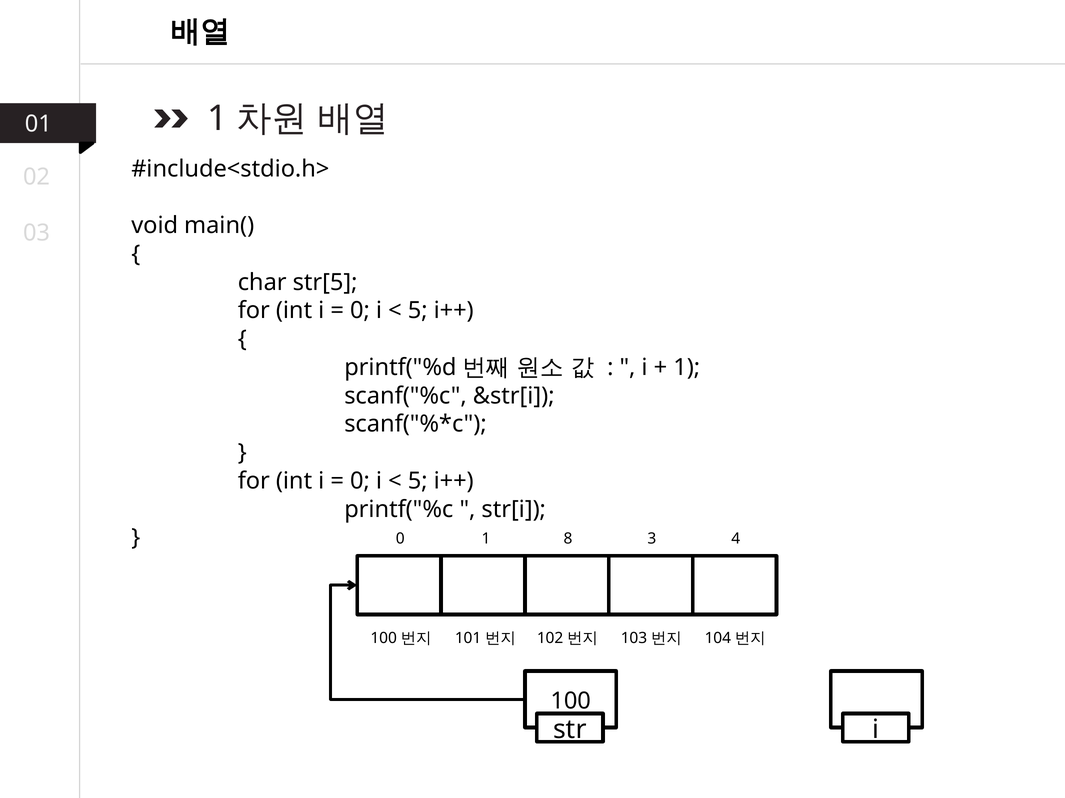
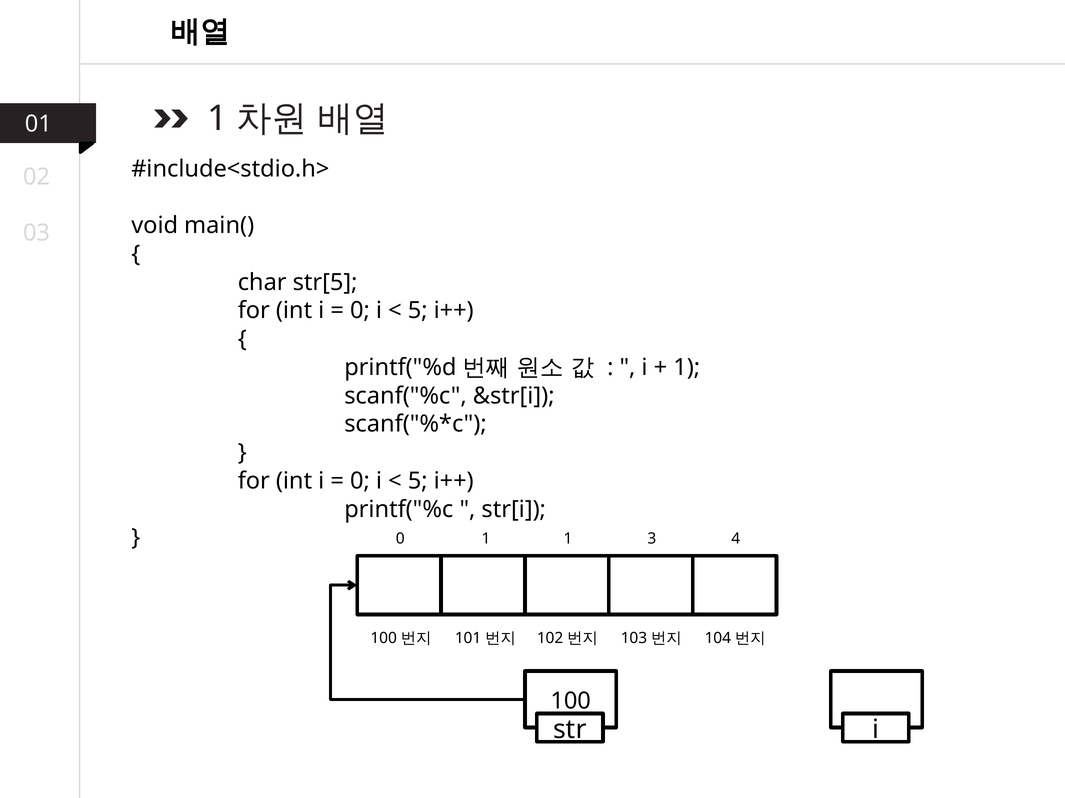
1 8: 8 -> 1
